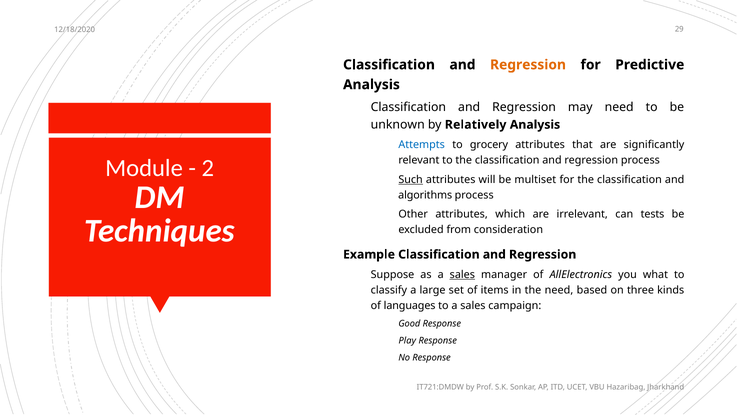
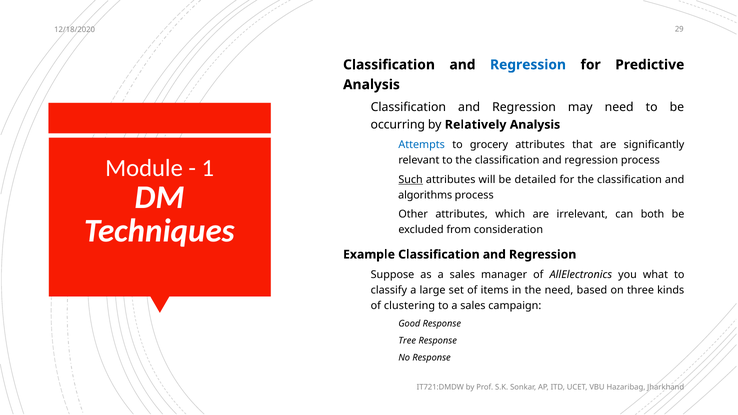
Regression at (528, 65) colour: orange -> blue
unknown: unknown -> occurring
2: 2 -> 1
multiset: multiset -> detailed
tests: tests -> both
sales at (462, 275) underline: present -> none
languages: languages -> clustering
Play: Play -> Tree
